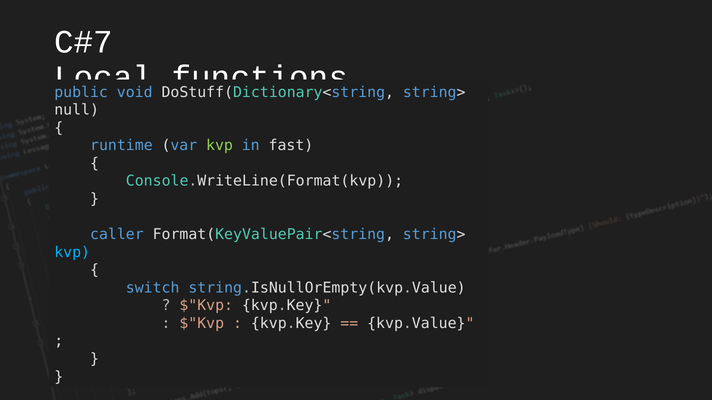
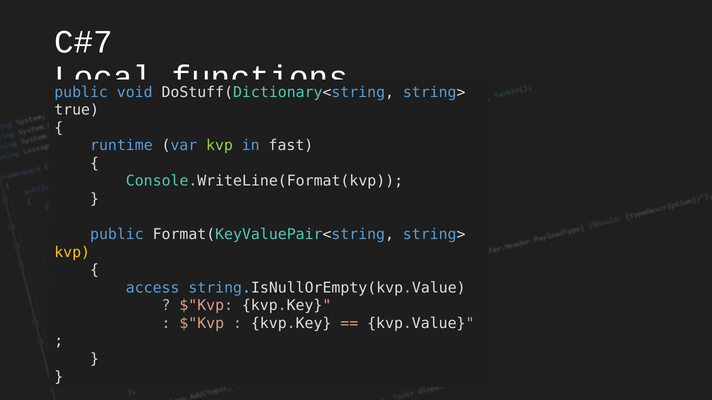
null: null -> true
caller at (117, 235): caller -> public
kvp at (72, 252) colour: light blue -> yellow
switch: switch -> access
